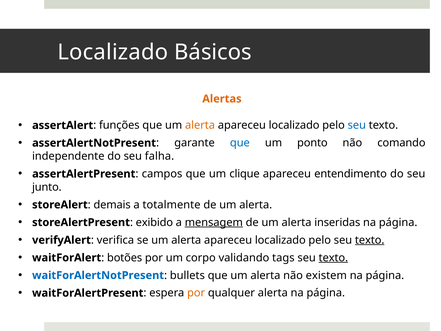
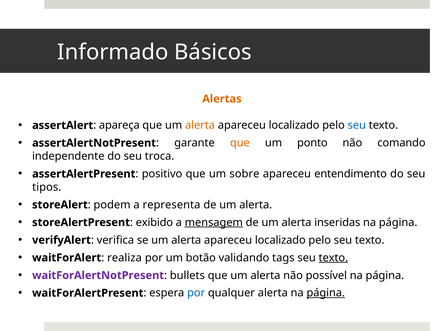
Localizado at (113, 52): Localizado -> Informado
funções: funções -> apareça
que at (240, 143) colour: blue -> orange
falha: falha -> troca
campos: campos -> positivo
clique: clique -> sobre
junto: junto -> tipos
demais: demais -> podem
totalmente: totalmente -> representa
texto at (370, 240) underline: present -> none
botões: botões -> realiza
corpo: corpo -> botão
waitForAlertNotPresent colour: blue -> purple
existem: existem -> possível
por at (196, 293) colour: orange -> blue
página at (326, 293) underline: none -> present
